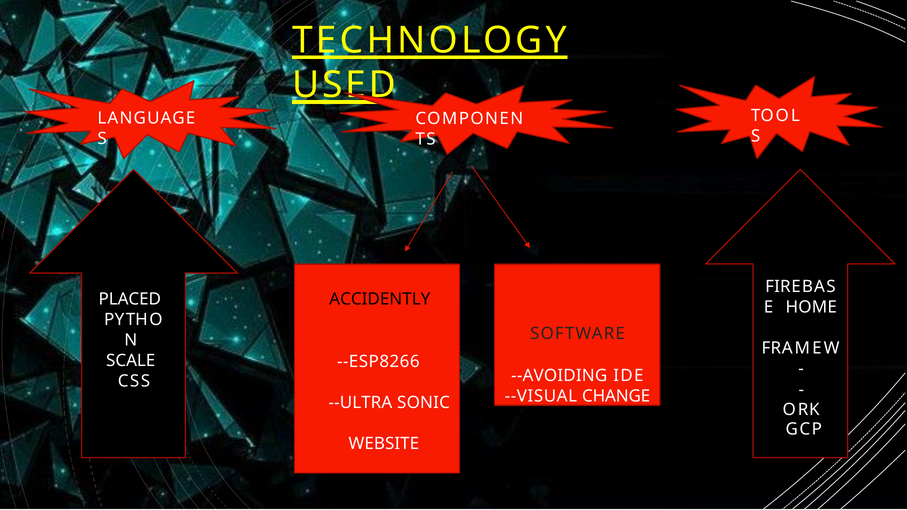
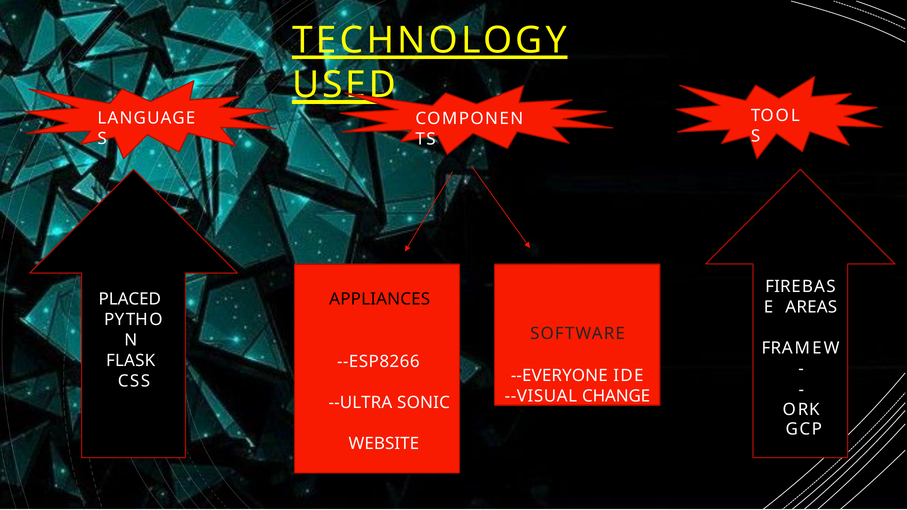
ACCIDENTLY: ACCIDENTLY -> APPLIANCES
HOME: HOME -> AREAS
SCALE: SCALE -> FLASK
--AVOIDING: --AVOIDING -> --EVERYONE
